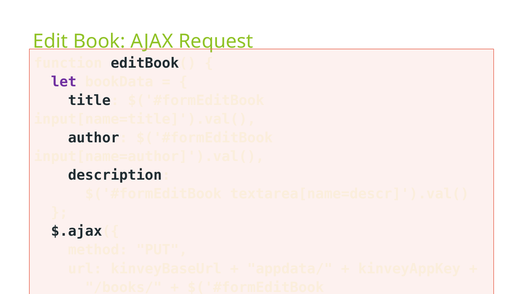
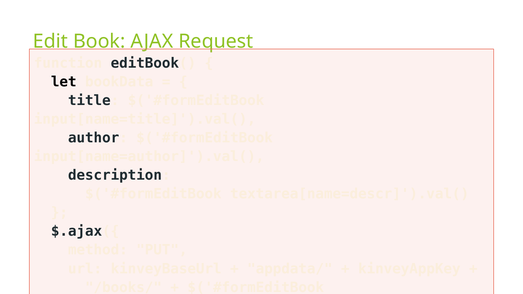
let colour: purple -> black
